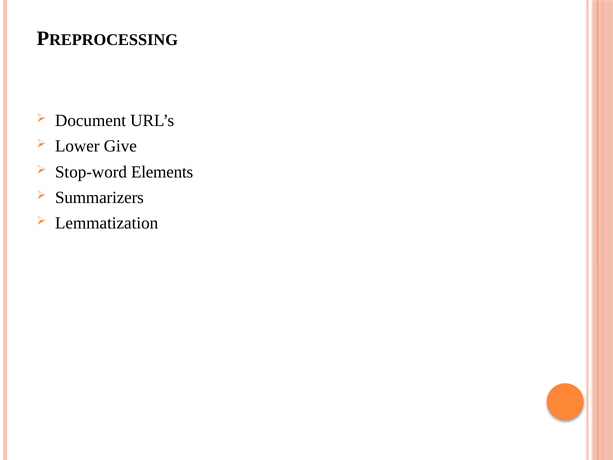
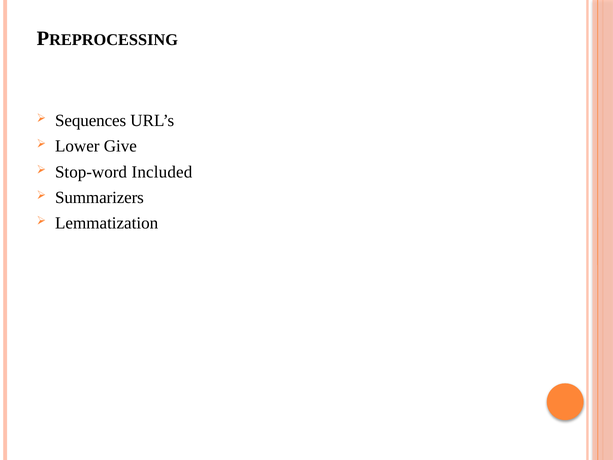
Document: Document -> Sequences
Elements: Elements -> Included
